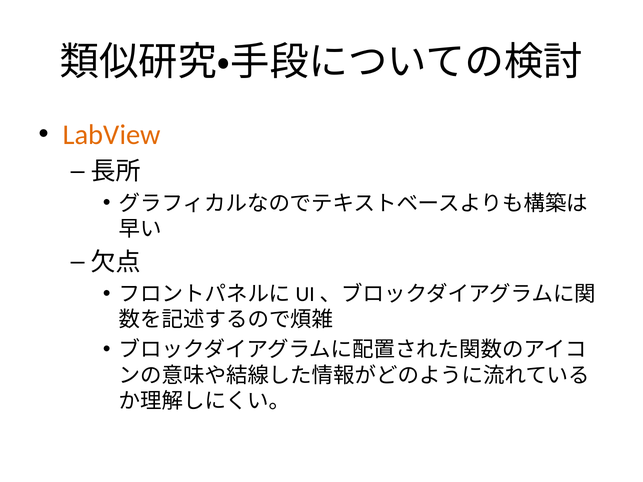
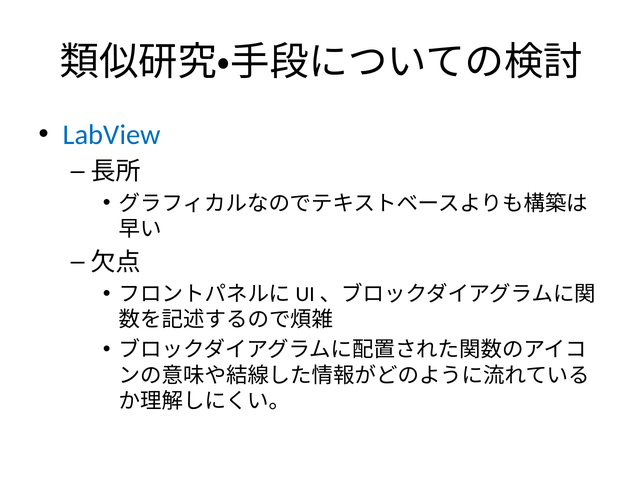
LabView colour: orange -> blue
